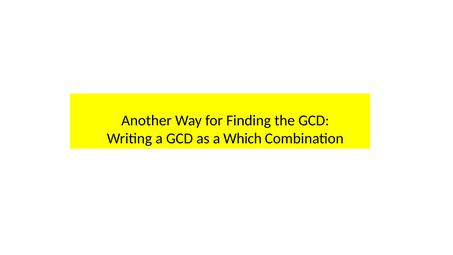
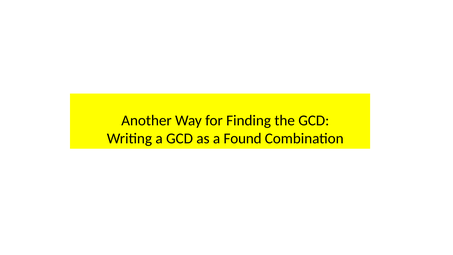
Which: Which -> Found
